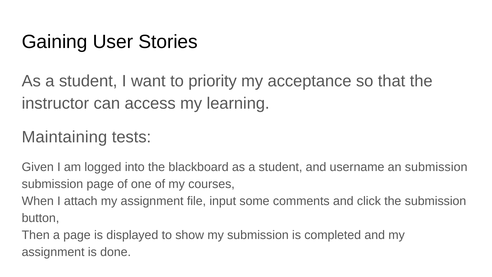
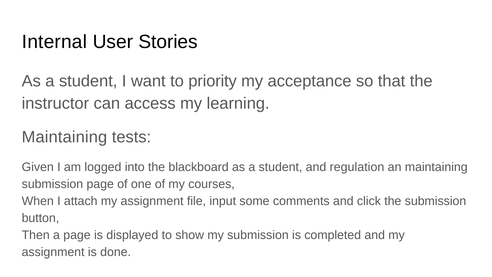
Gaining: Gaining -> Internal
username: username -> regulation
an submission: submission -> maintaining
